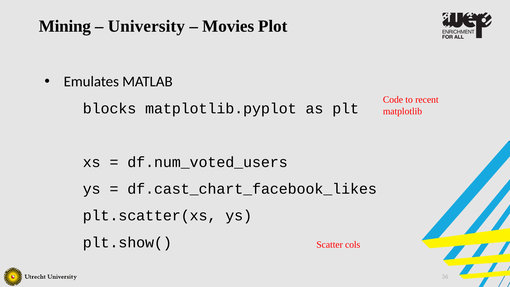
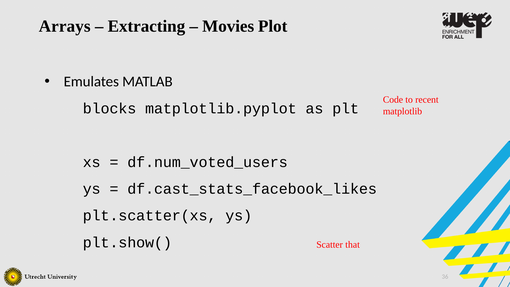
Mining: Mining -> Arrays
University: University -> Extracting
df.cast_chart_facebook_likes: df.cast_chart_facebook_likes -> df.cast_stats_facebook_likes
cols: cols -> that
